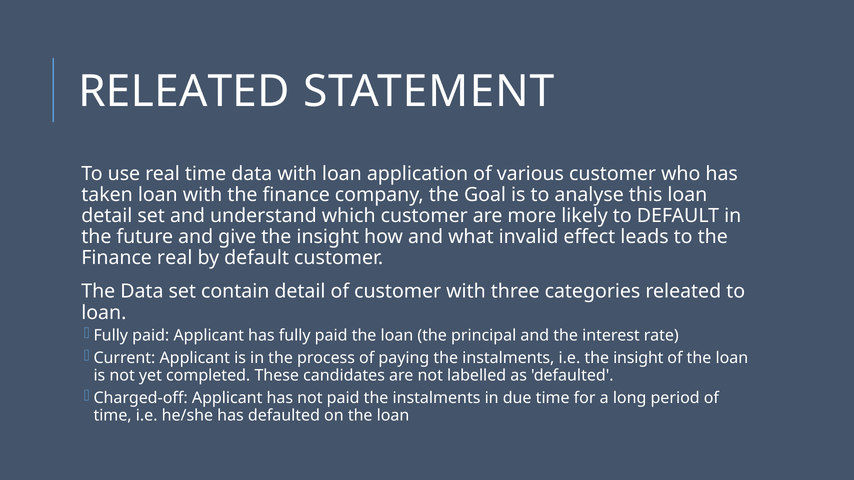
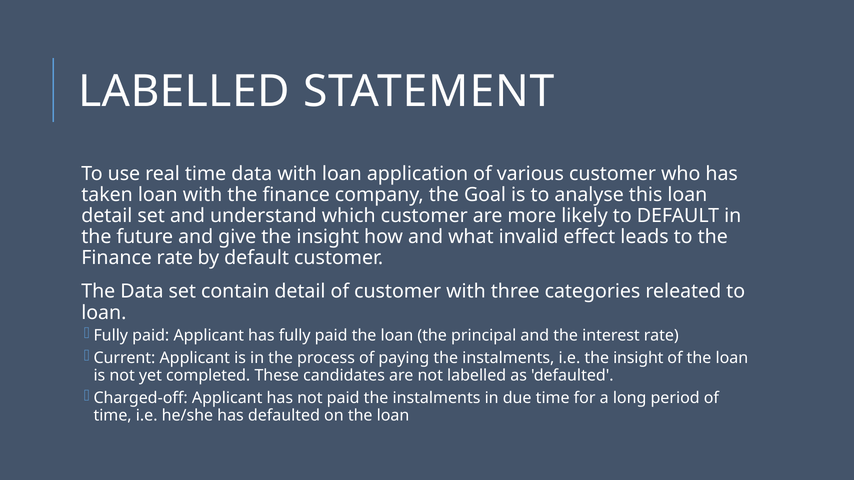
RELEATED at (184, 92): RELEATED -> LABELLED
Finance real: real -> rate
